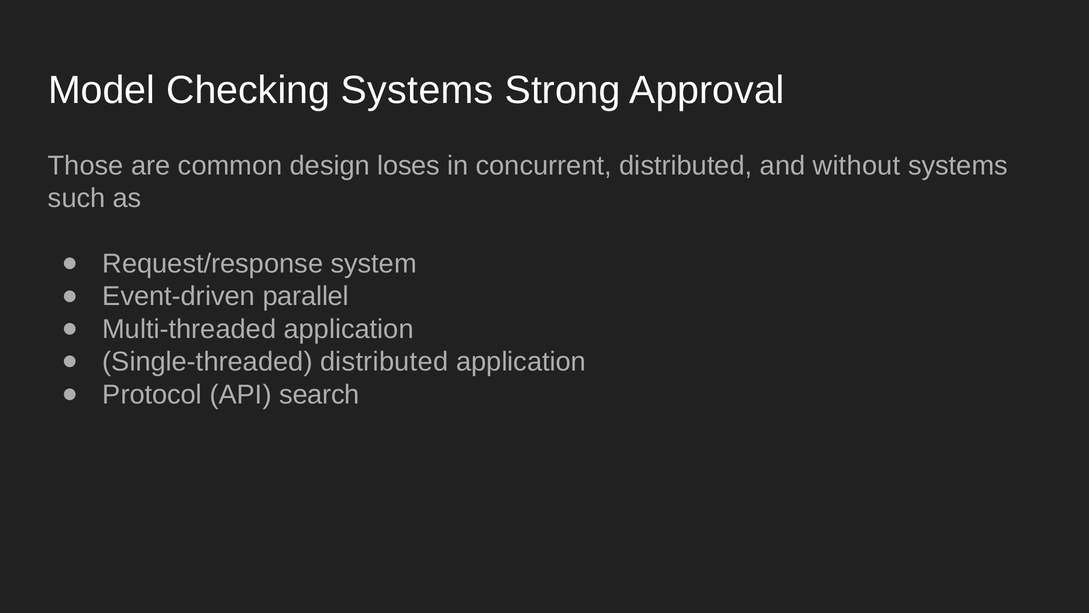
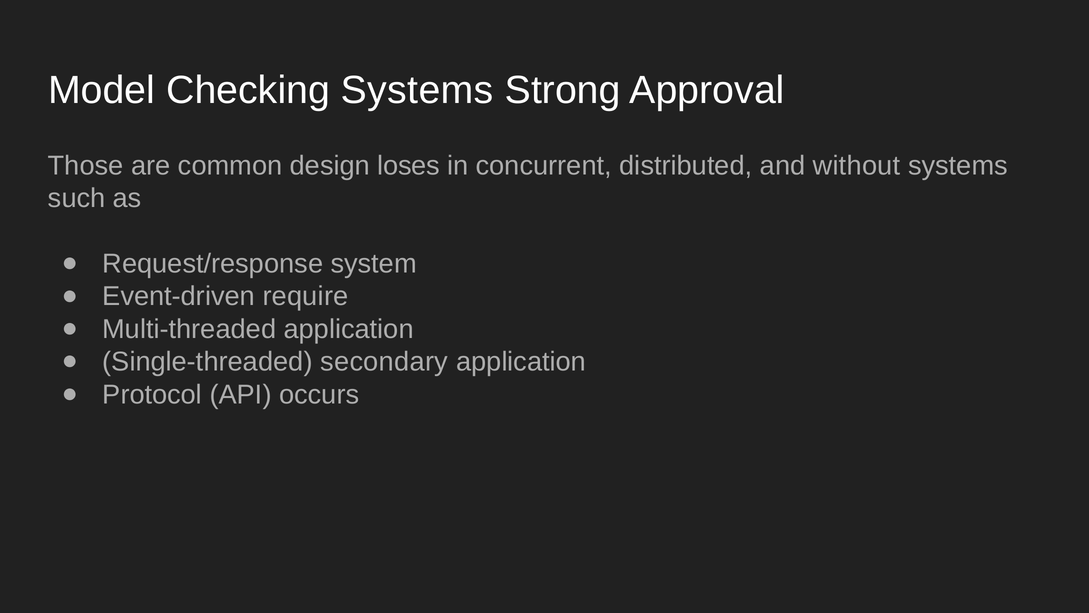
parallel: parallel -> require
Single-threaded distributed: distributed -> secondary
search: search -> occurs
